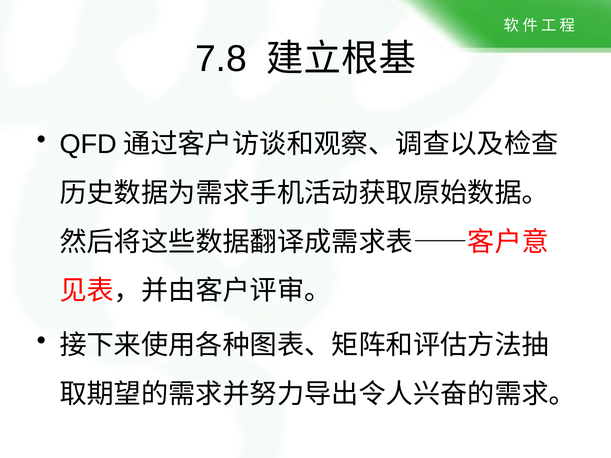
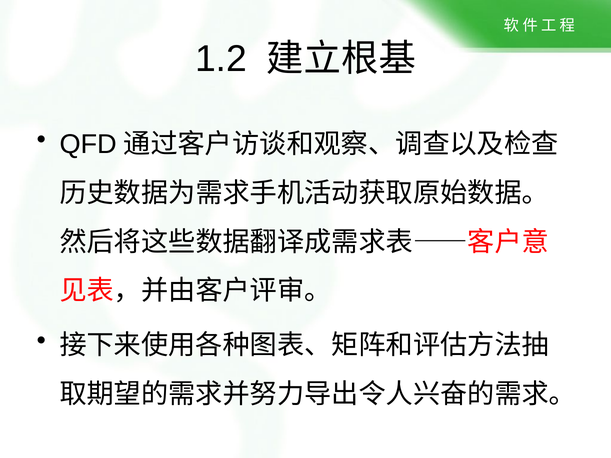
7.8: 7.8 -> 1.2
